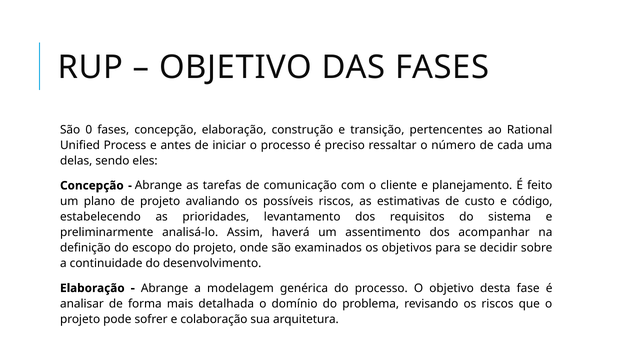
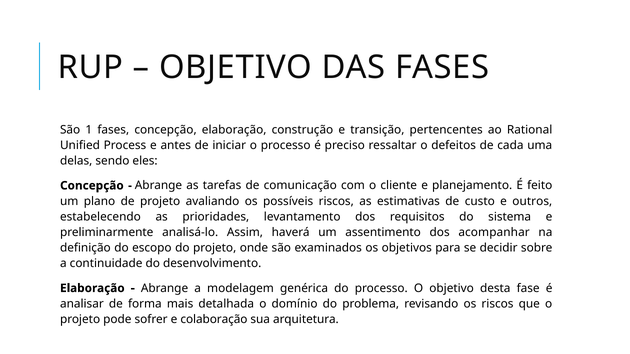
0: 0 -> 1
número: número -> defeitos
código: código -> outros
